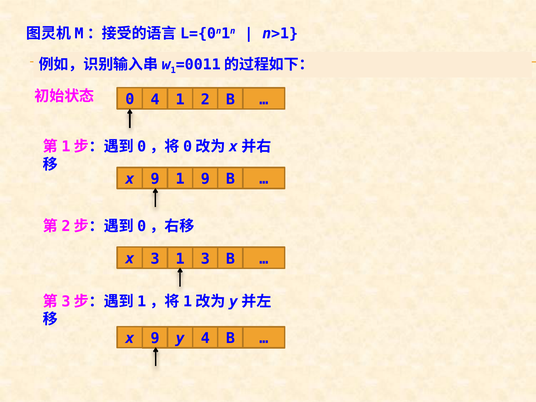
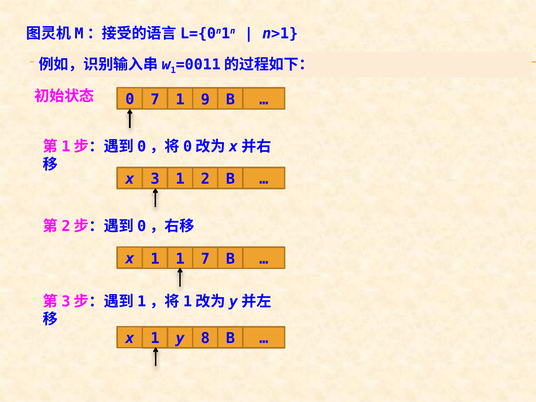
0 4: 4 -> 7
2: 2 -> 9
9 at (155, 179): 9 -> 3
1 9: 9 -> 2
3 at (155, 259): 3 -> 1
1 3: 3 -> 7
9 at (155, 338): 9 -> 1
y 4: 4 -> 8
